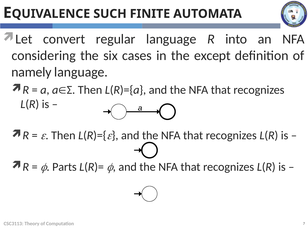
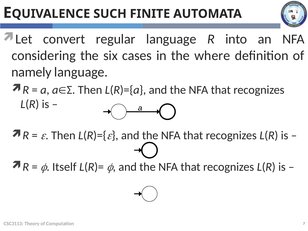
except: except -> where
Parts: Parts -> Itself
